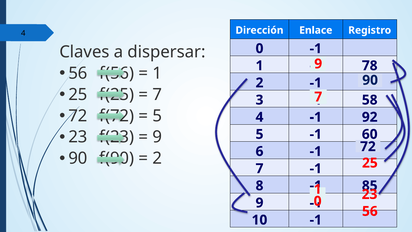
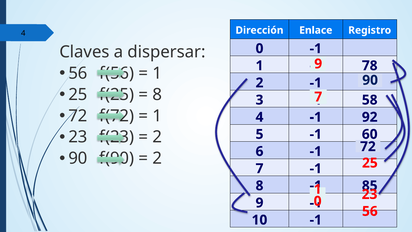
7 at (157, 94): 7 -> 8
5 at (157, 116): 5 -> 1
9 at (157, 137): 9 -> 2
